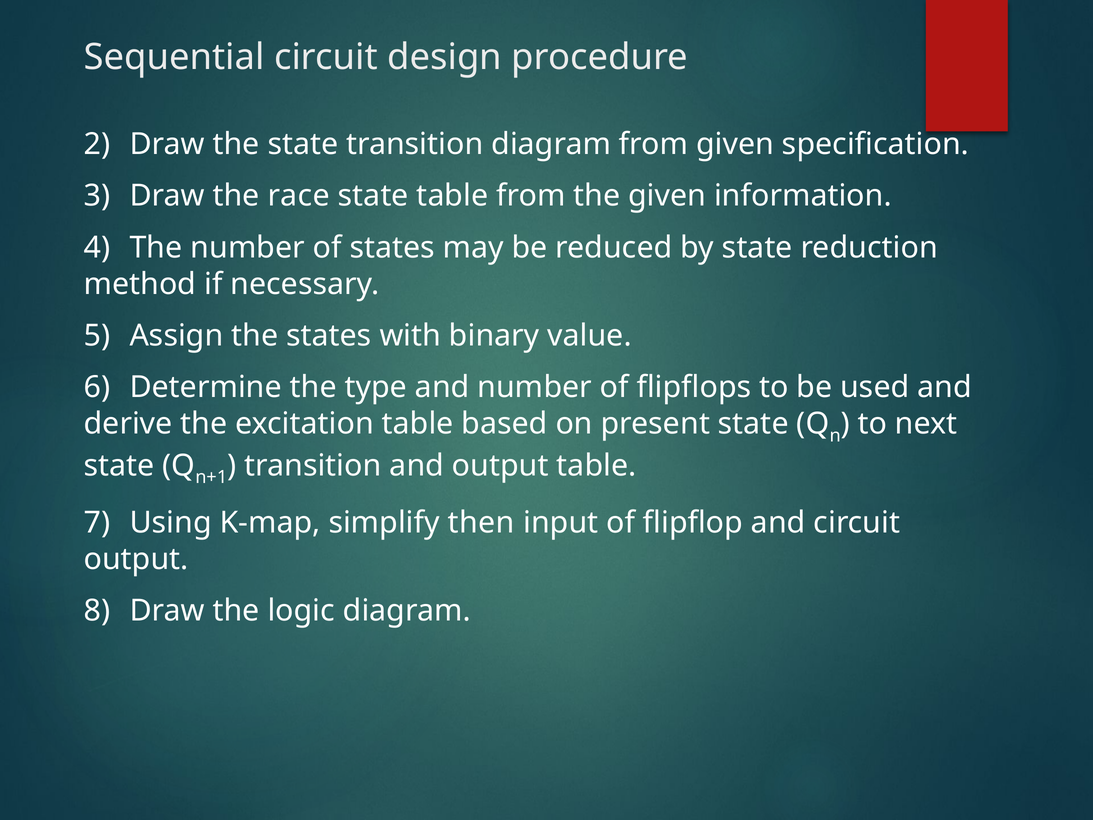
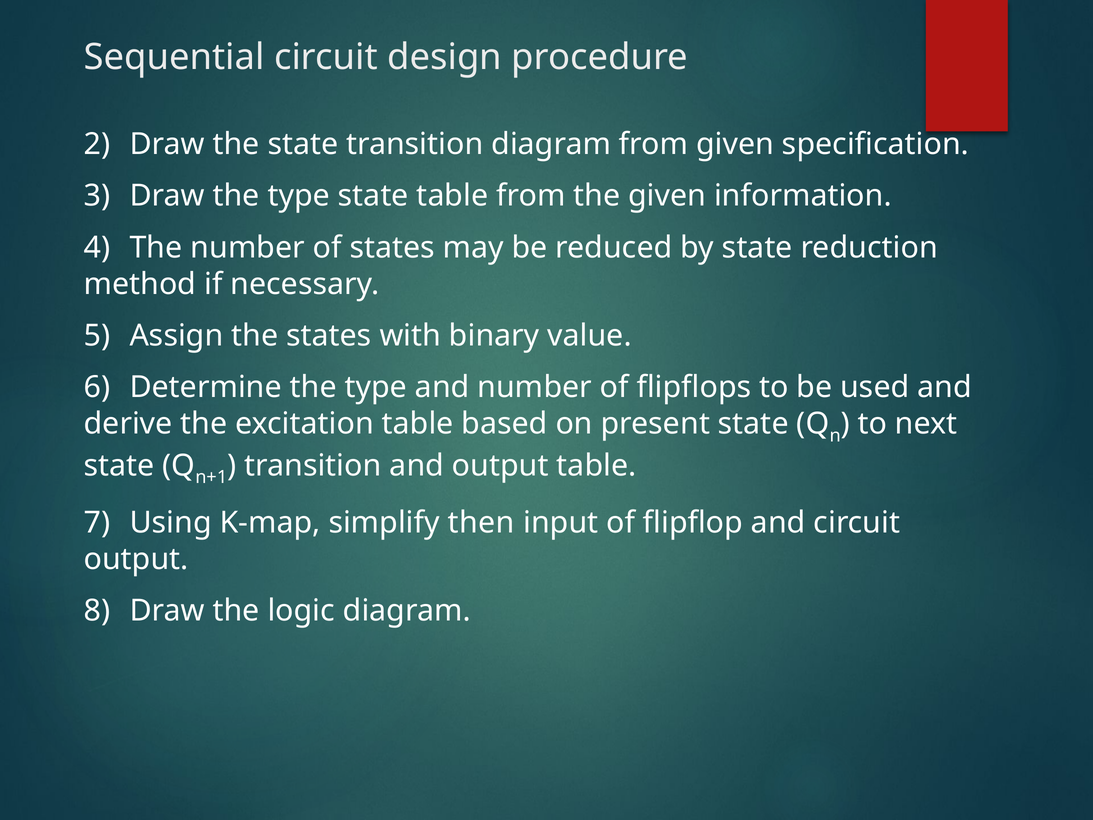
Draw the race: race -> type
